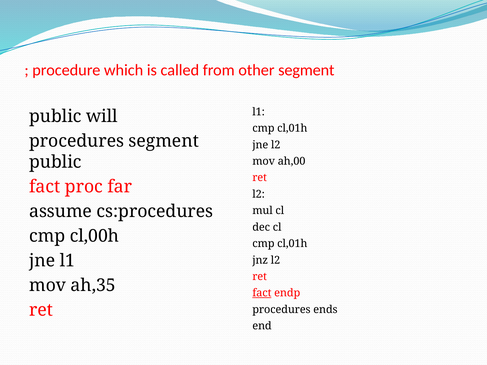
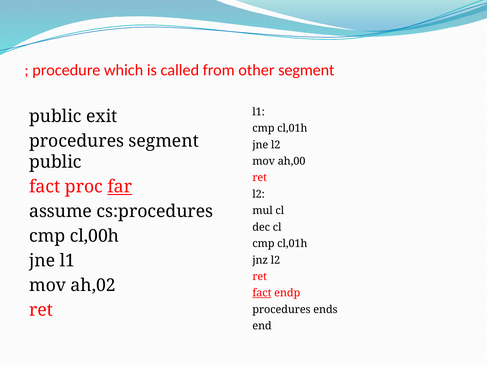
will: will -> exit
far underline: none -> present
ah,35: ah,35 -> ah,02
